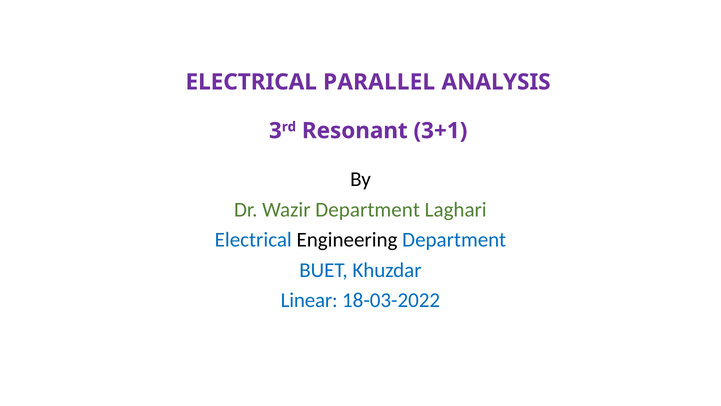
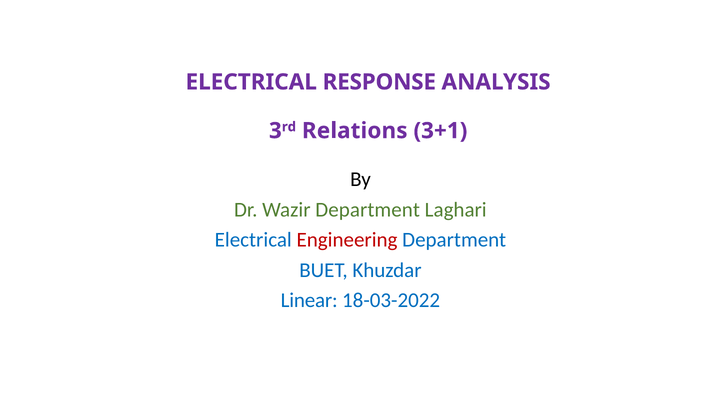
PARALLEL: PARALLEL -> RESPONSE
Resonant: Resonant -> Relations
Engineering colour: black -> red
